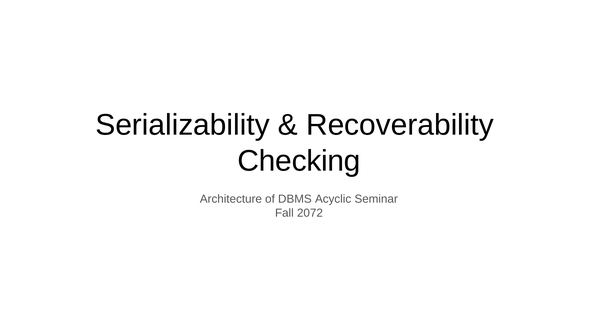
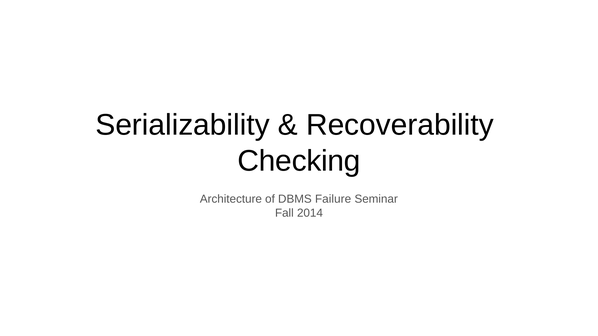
Acyclic: Acyclic -> Failure
2072: 2072 -> 2014
